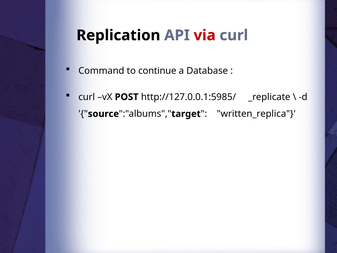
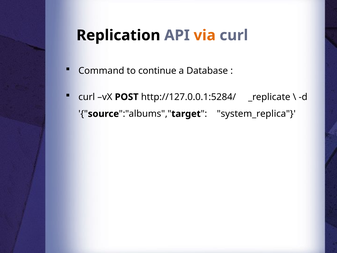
via colour: red -> orange
http://127.0.0.1:5985/: http://127.0.0.1:5985/ -> http://127.0.0.1:5284/
written_replica: written_replica -> system_replica
